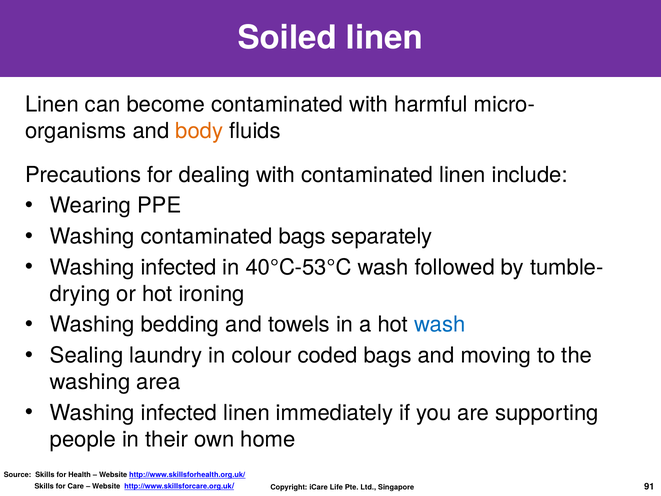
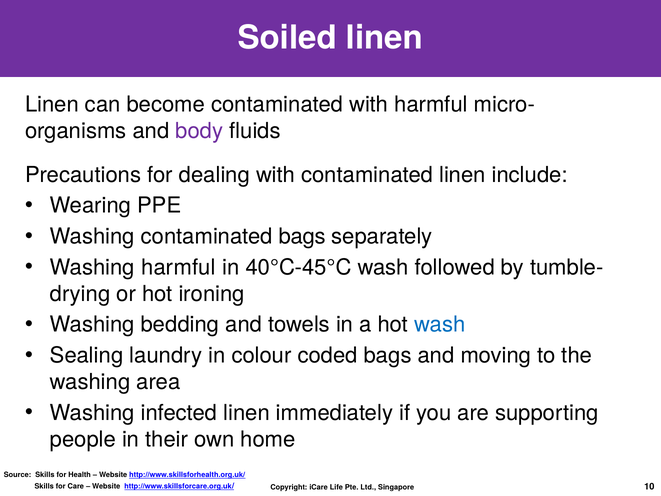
body colour: orange -> purple
infected at (179, 267): infected -> harmful
40°C-53°C: 40°C-53°C -> 40°C-45°C
91: 91 -> 10
